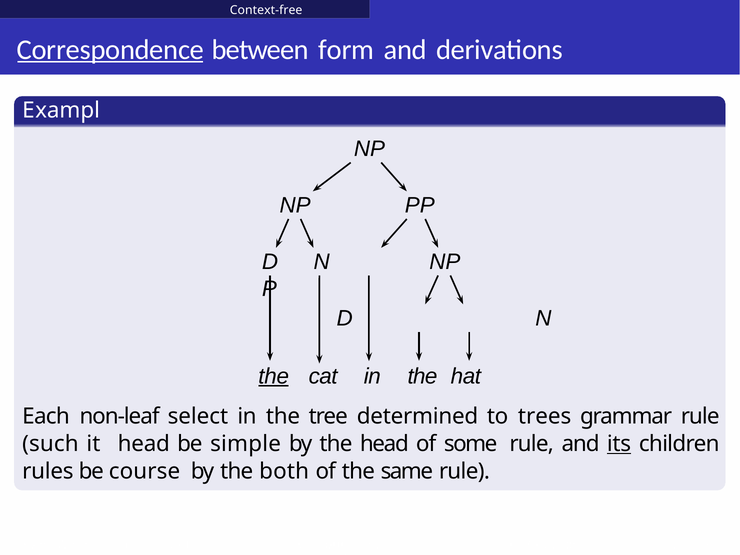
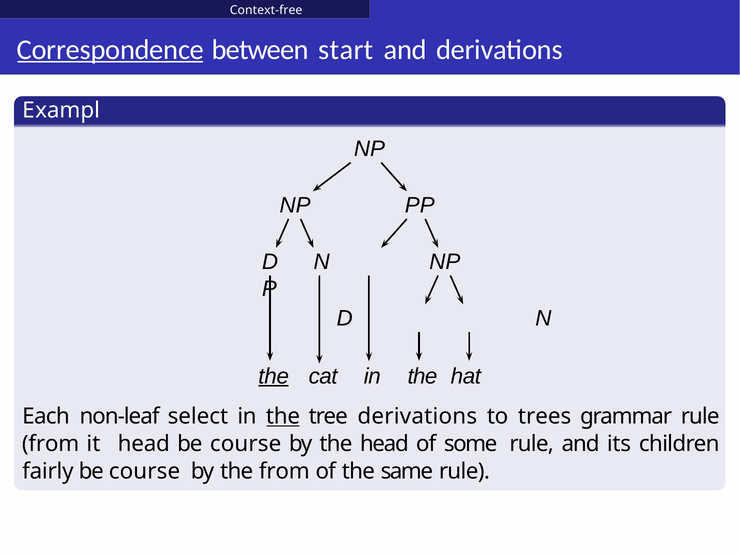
form: form -> start
the at (283, 417) underline: none -> present
tree determined: determined -> derivations
such at (50, 444): such -> from
simple at (246, 444): simple -> course
its underline: present -> none
rules: rules -> fairly
the both: both -> from
